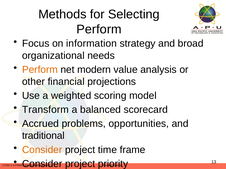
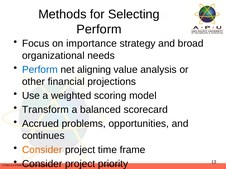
information: information -> importance
Perform at (40, 70) colour: orange -> blue
modern: modern -> aligning
traditional: traditional -> continues
